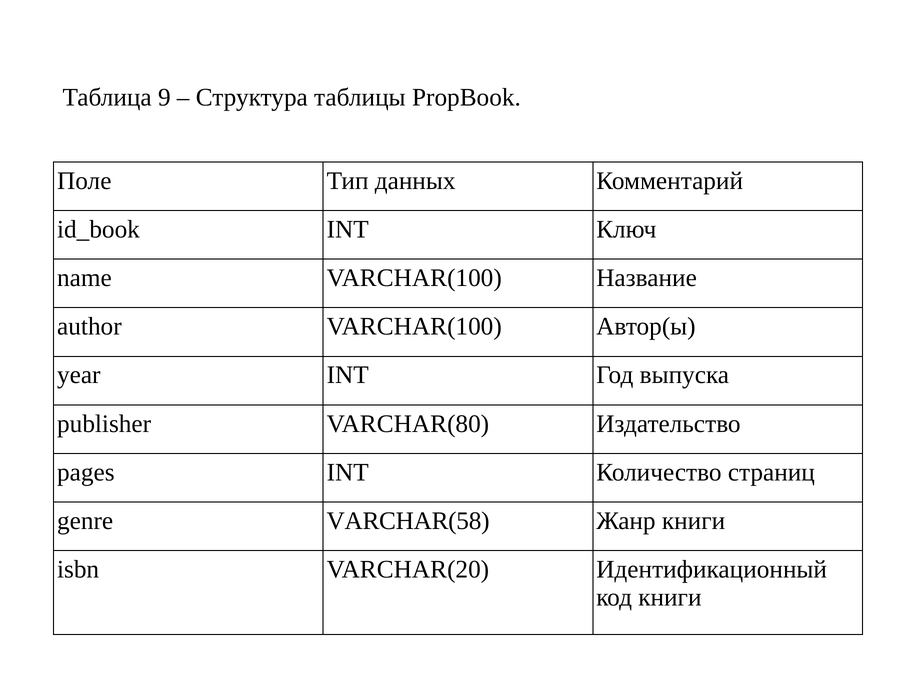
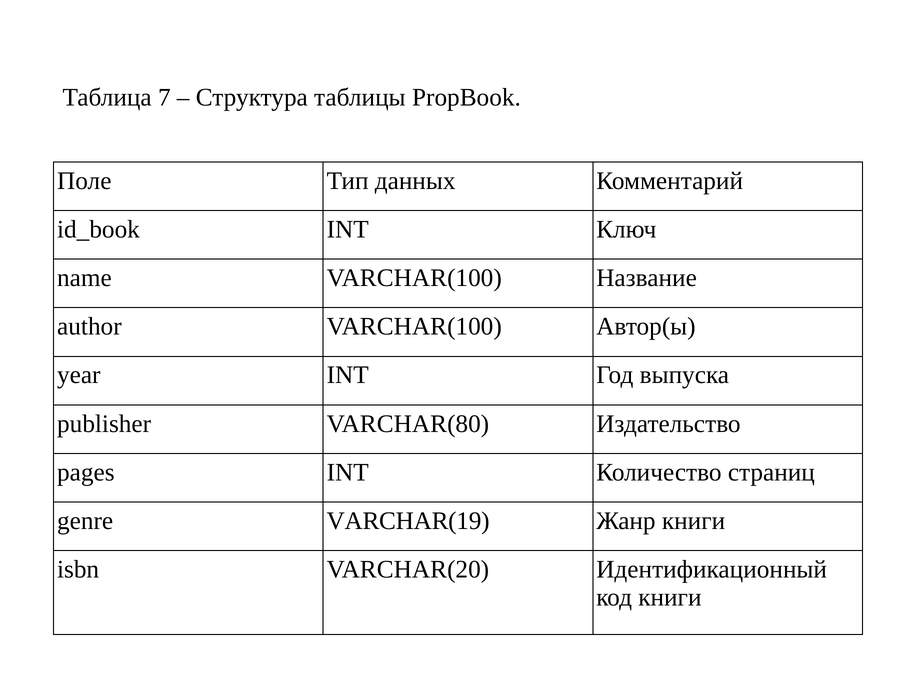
9: 9 -> 7
VARCHAR(58: VARCHAR(58 -> VARCHAR(19
